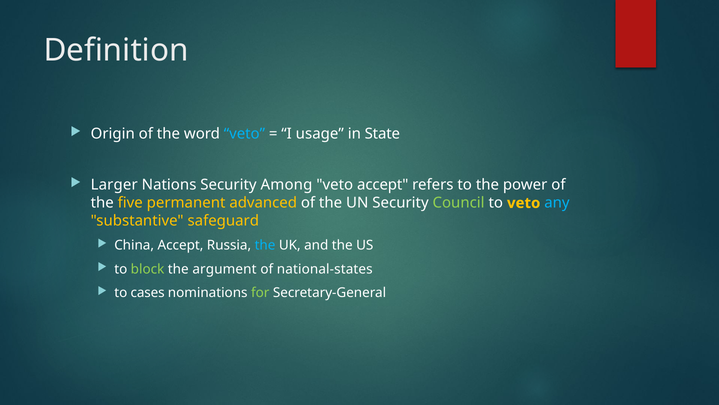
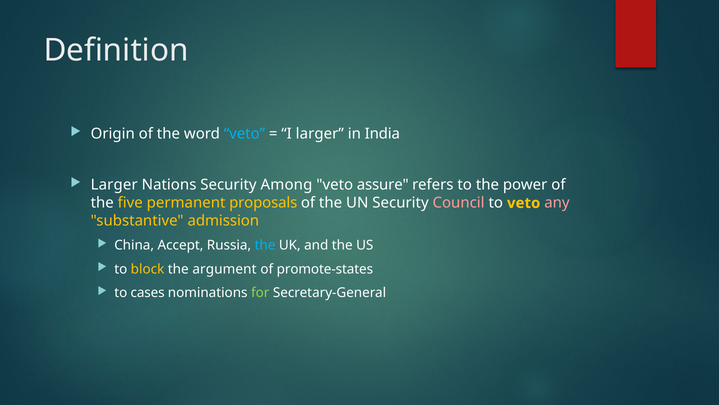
I usage: usage -> larger
State: State -> India
veto accept: accept -> assure
advanced: advanced -> proposals
Council colour: light green -> pink
any colour: light blue -> pink
safeguard: safeguard -> admission
block colour: light green -> yellow
national-states: national-states -> promote-states
